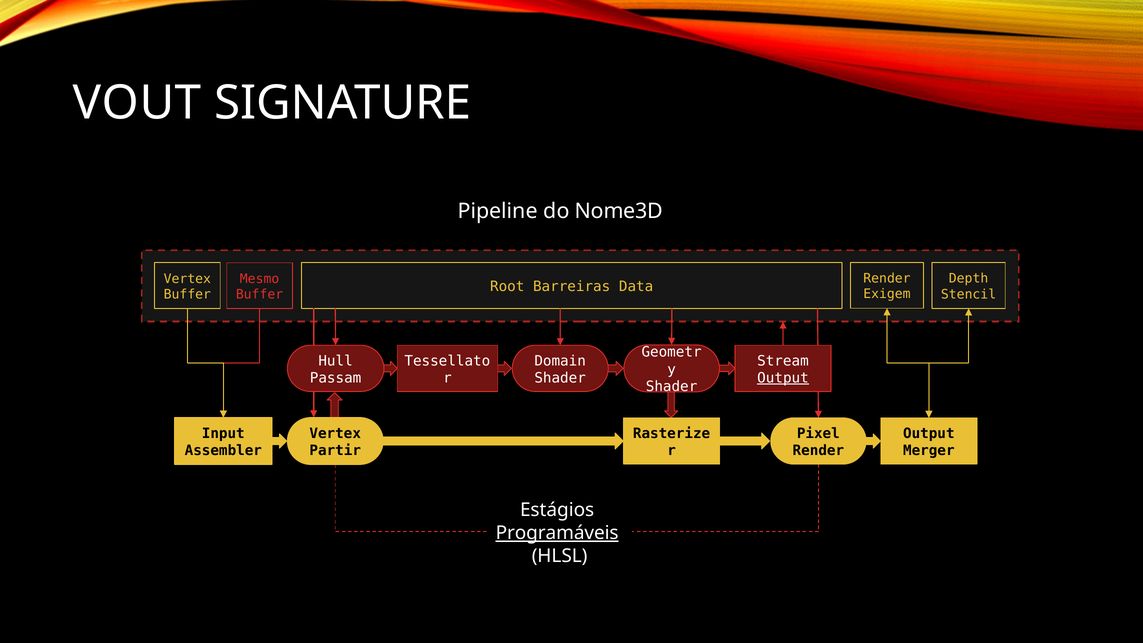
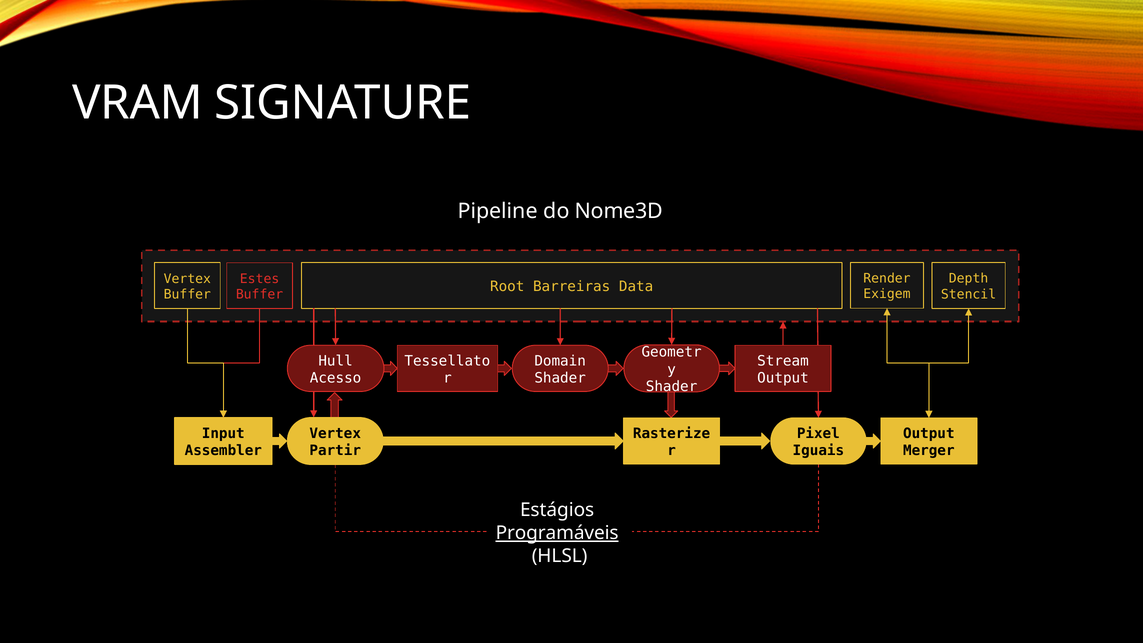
VOUT: VOUT -> VRAM
Mesmo: Mesmo -> Estes
Passam: Passam -> Acesso
Output at (783, 378) underline: present -> none
Render at (818, 451): Render -> Iguais
